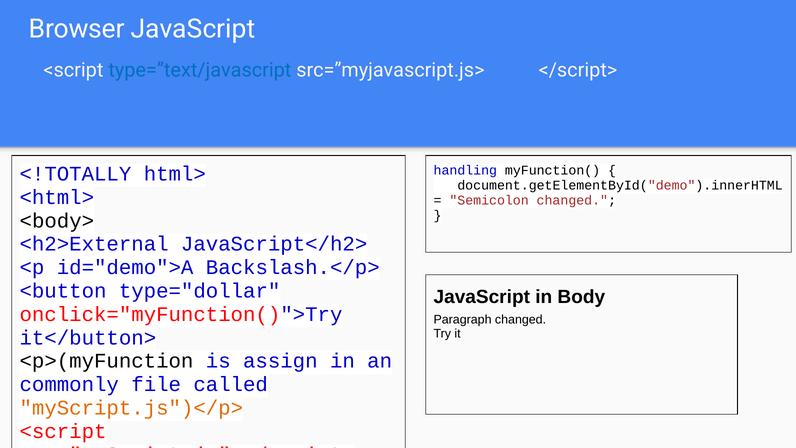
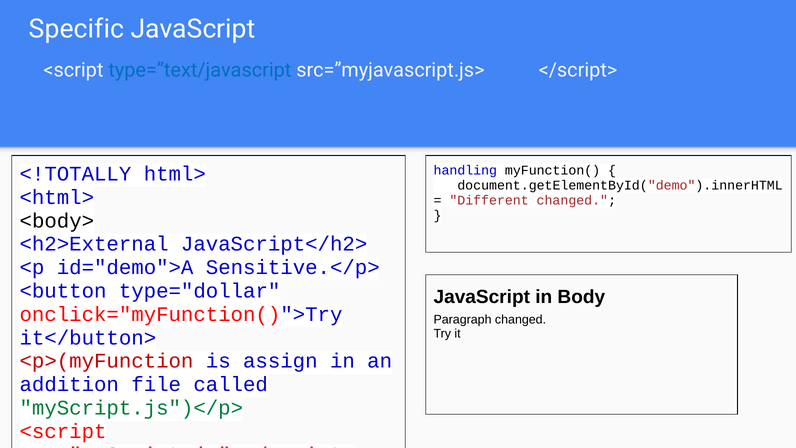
Browser: Browser -> Specific
Semicolon: Semicolon -> Different
Backslash.</p>: Backslash.</p> -> Sensitive.</p>
<p>(myFunction colour: black -> red
commonly: commonly -> addition
myScript.js")</p> colour: orange -> green
